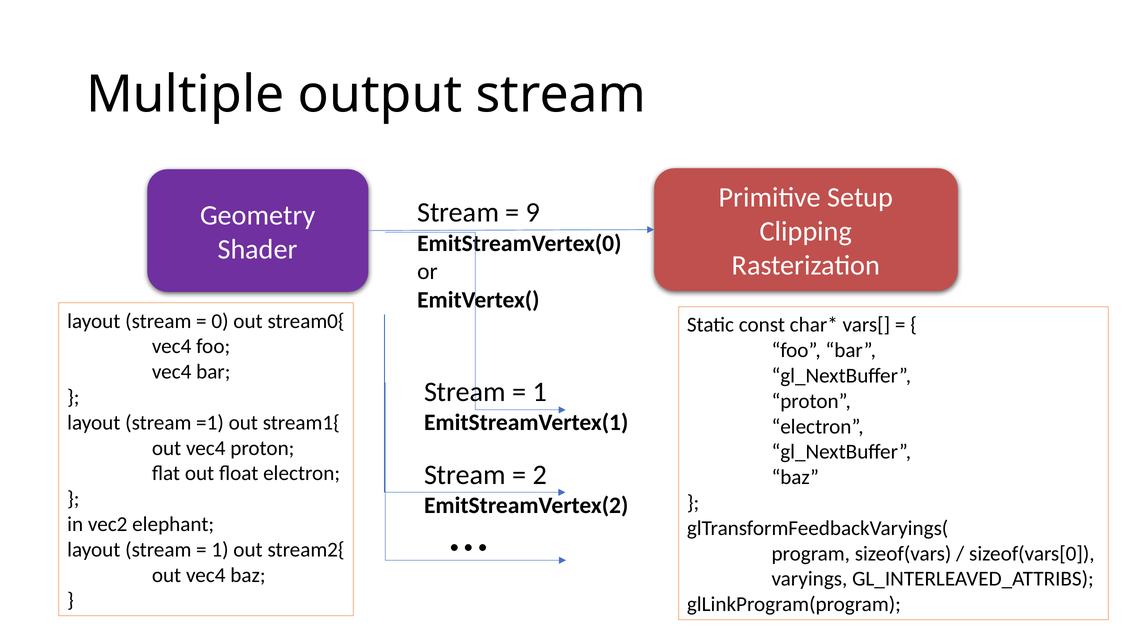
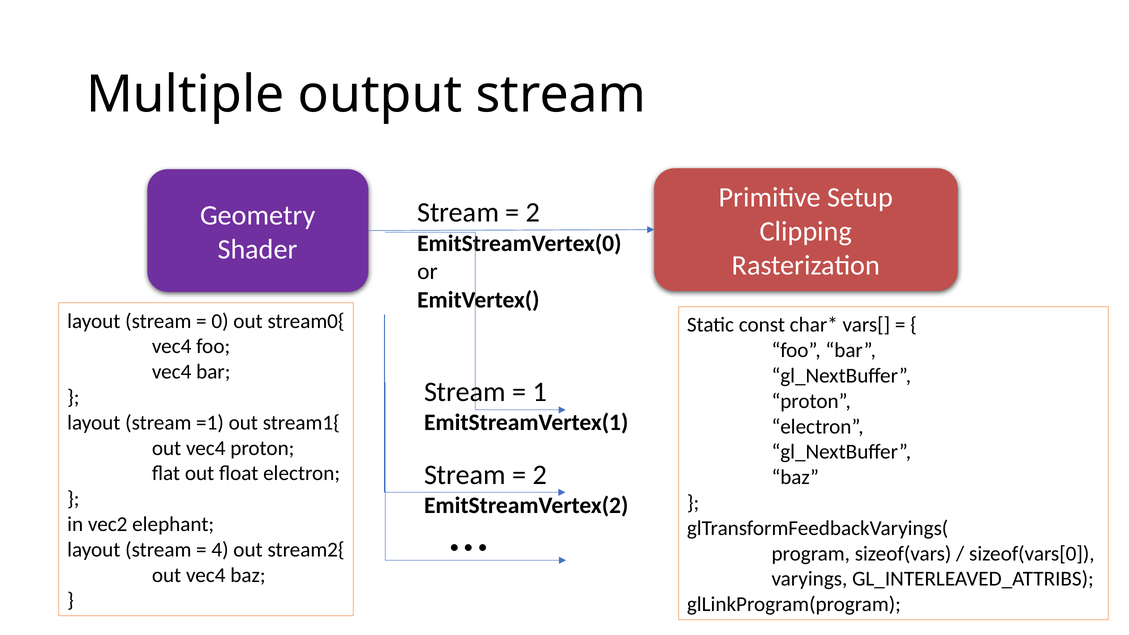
9 at (533, 213): 9 -> 2
1 at (220, 550): 1 -> 4
